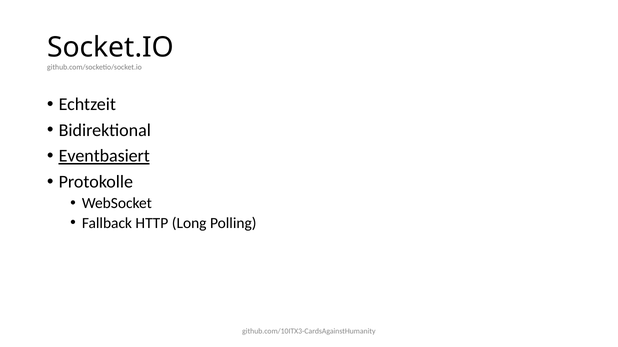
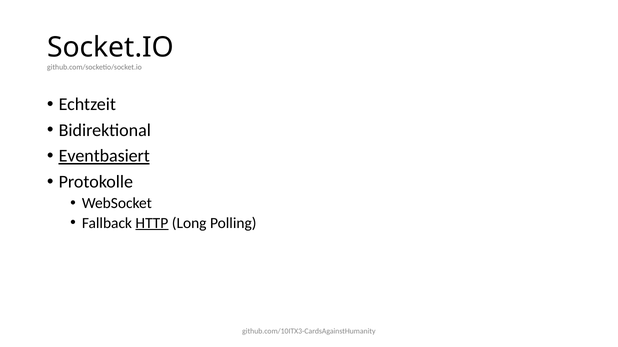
HTTP underline: none -> present
